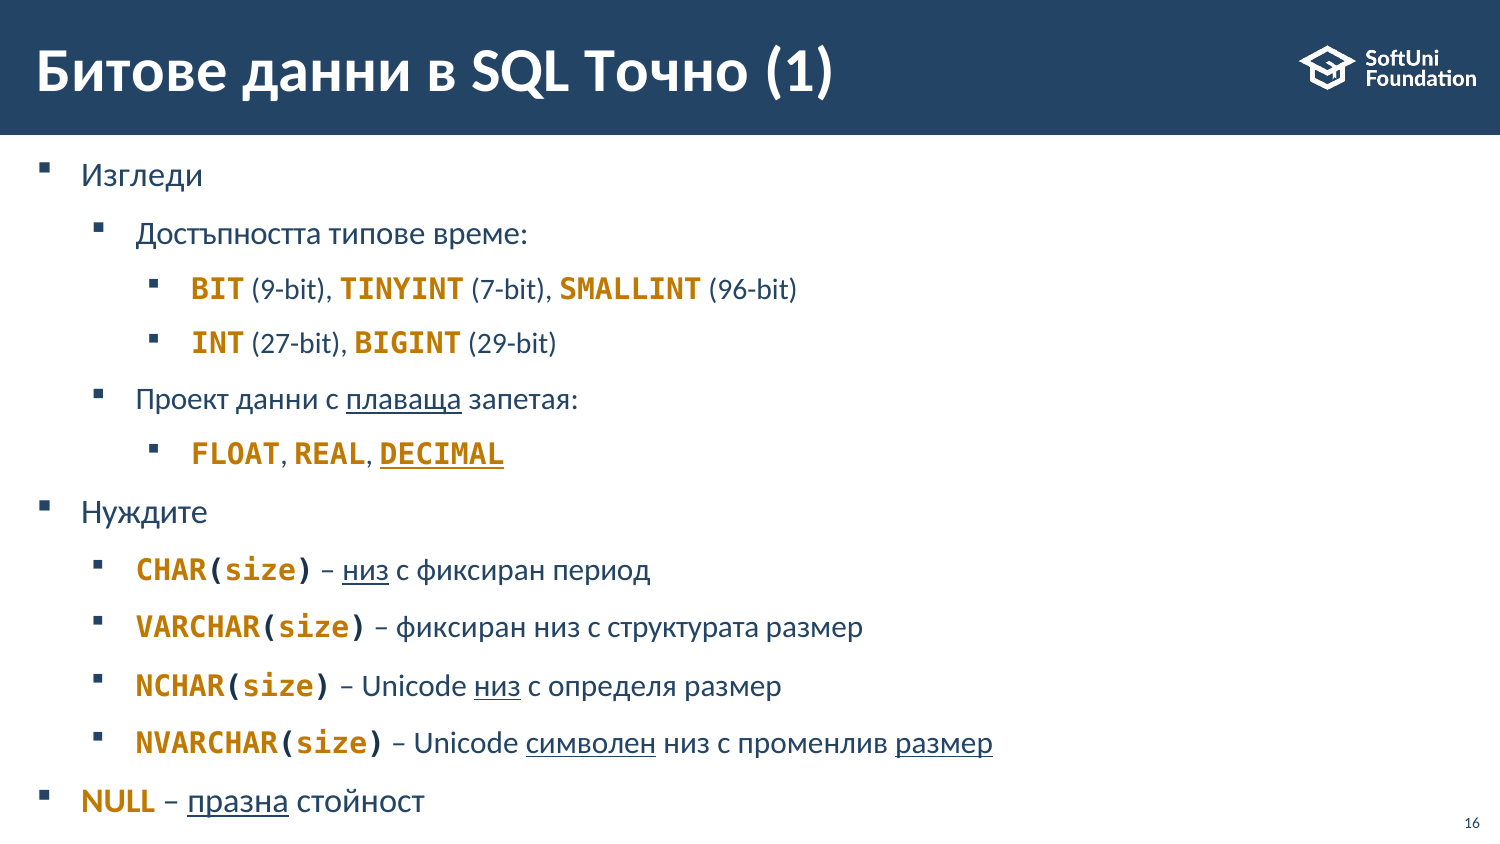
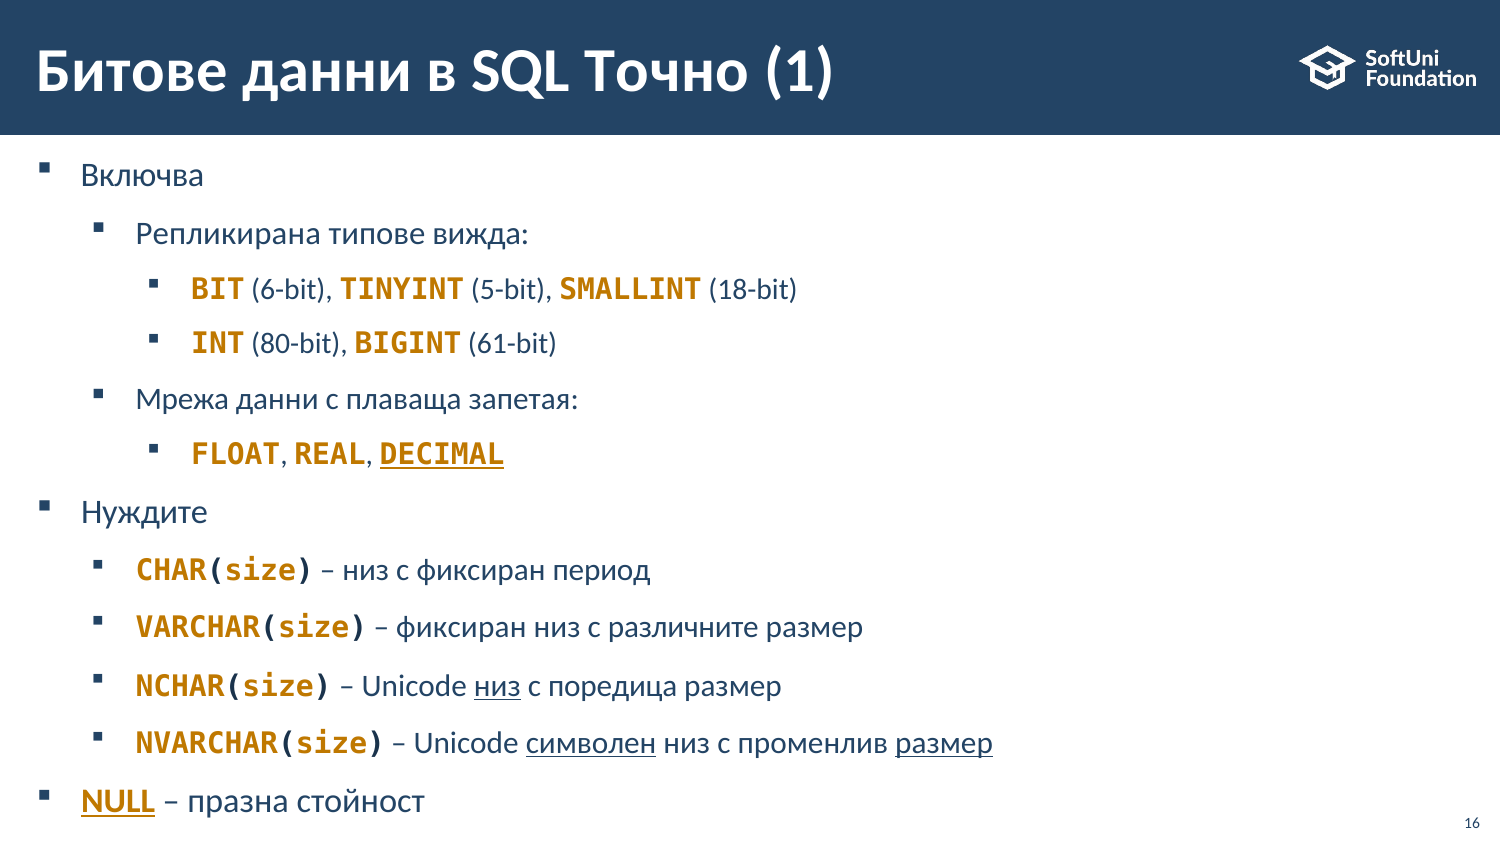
Изгледи: Изгледи -> Включва
Достъпността: Достъпността -> Репликирана
време: време -> вижда
9-bit: 9-bit -> 6-bit
7-bit: 7-bit -> 5-bit
96-bit: 96-bit -> 18-bit
27-bit: 27-bit -> 80-bit
29-bit: 29-bit -> 61-bit
Проект: Проект -> Мрежа
плаваща underline: present -> none
низ at (366, 570) underline: present -> none
структурата: структурата -> различните
определя: определя -> поредица
NULL underline: none -> present
празна underline: present -> none
